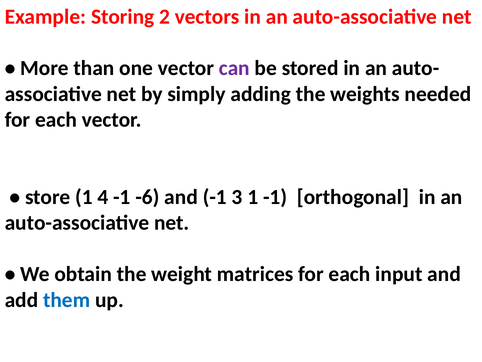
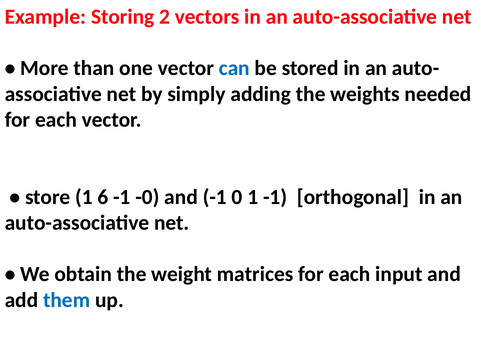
can colour: purple -> blue
4: 4 -> 6
-6: -6 -> -0
3: 3 -> 0
